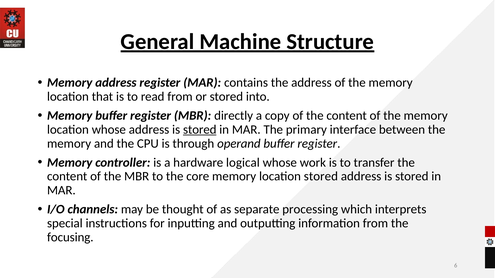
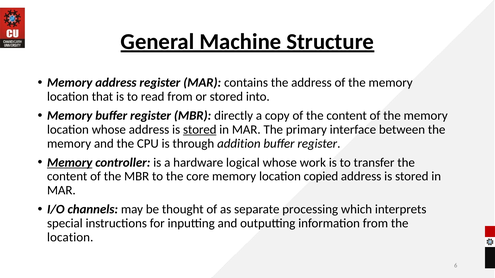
operand: operand -> addition
Memory at (70, 163) underline: none -> present
location stored: stored -> copied
focusing at (70, 237): focusing -> location
